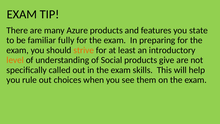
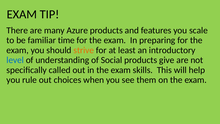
state: state -> scale
fully: fully -> time
level colour: orange -> blue
